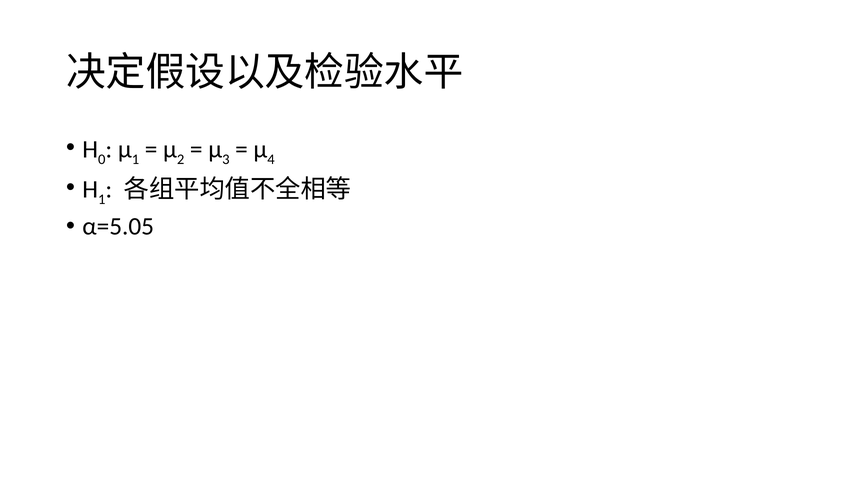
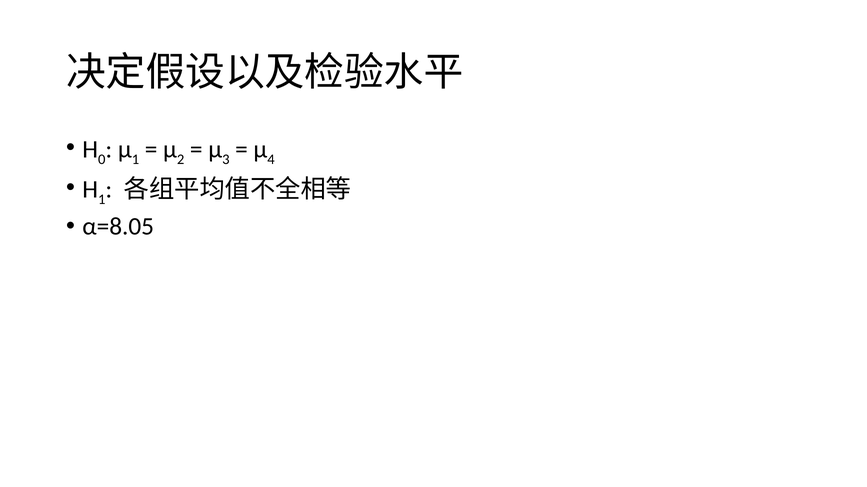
α=5.05: α=5.05 -> α=8.05
